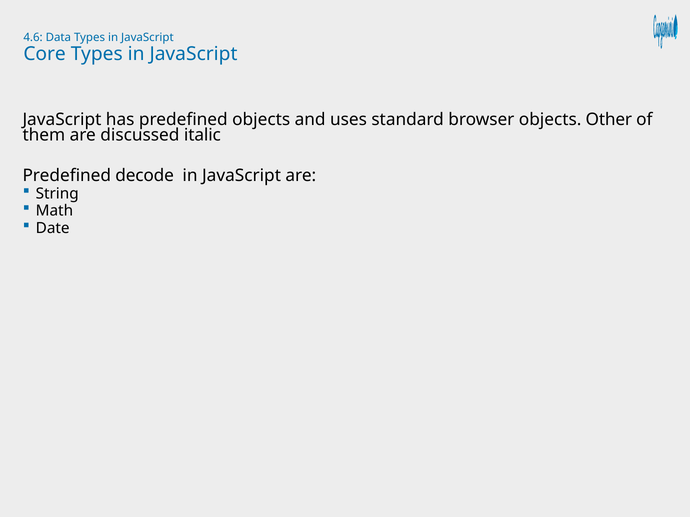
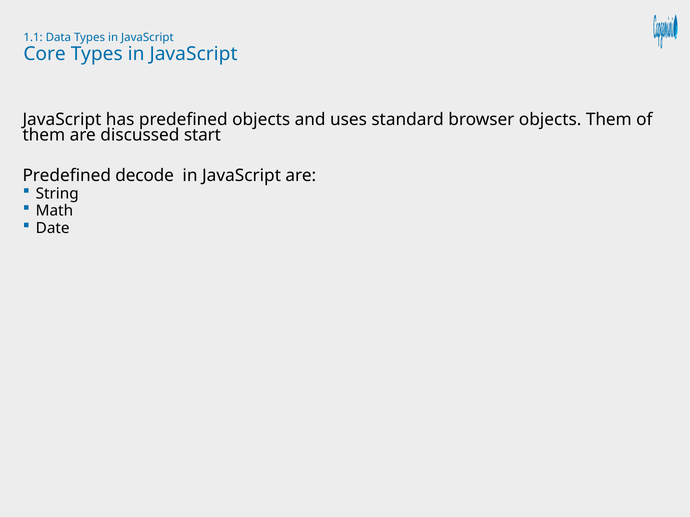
4.6: 4.6 -> 1.1
objects Other: Other -> Them
italic: italic -> start
